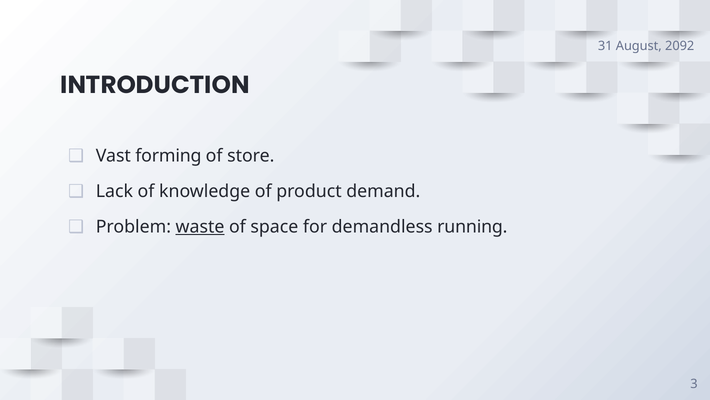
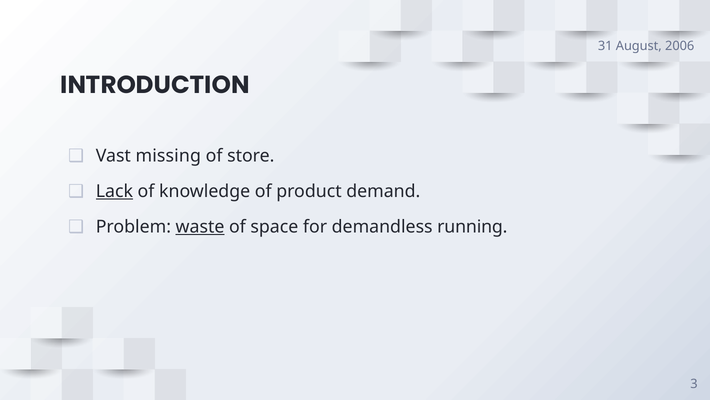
2092: 2092 -> 2006
forming: forming -> missing
Lack underline: none -> present
